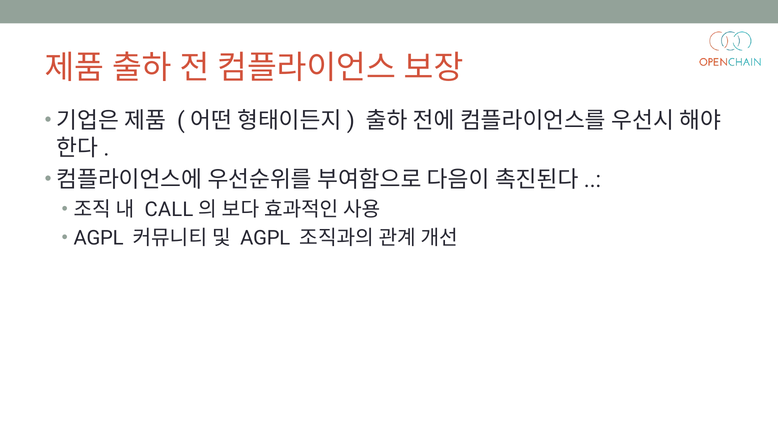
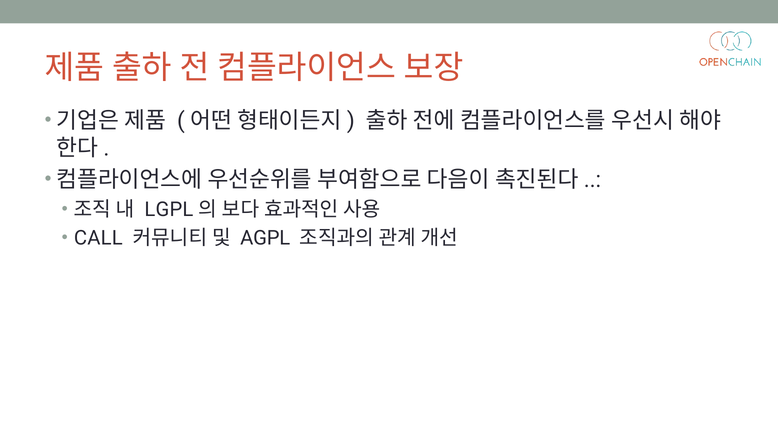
CALL: CALL -> LGPL
AGPL at (99, 238): AGPL -> CALL
